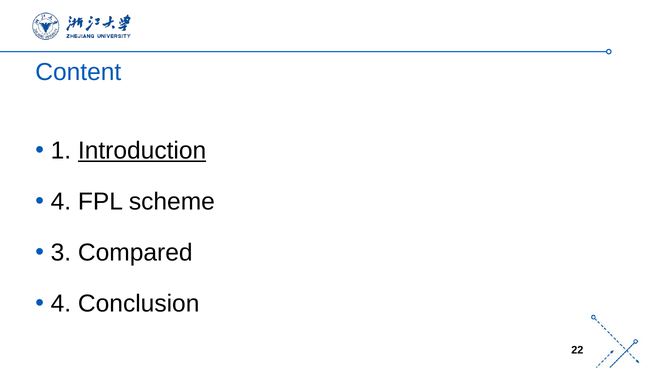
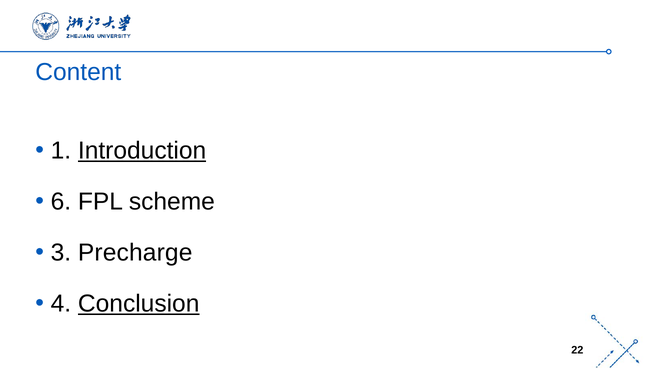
4 at (61, 202): 4 -> 6
Compared: Compared -> Precharge
Conclusion underline: none -> present
